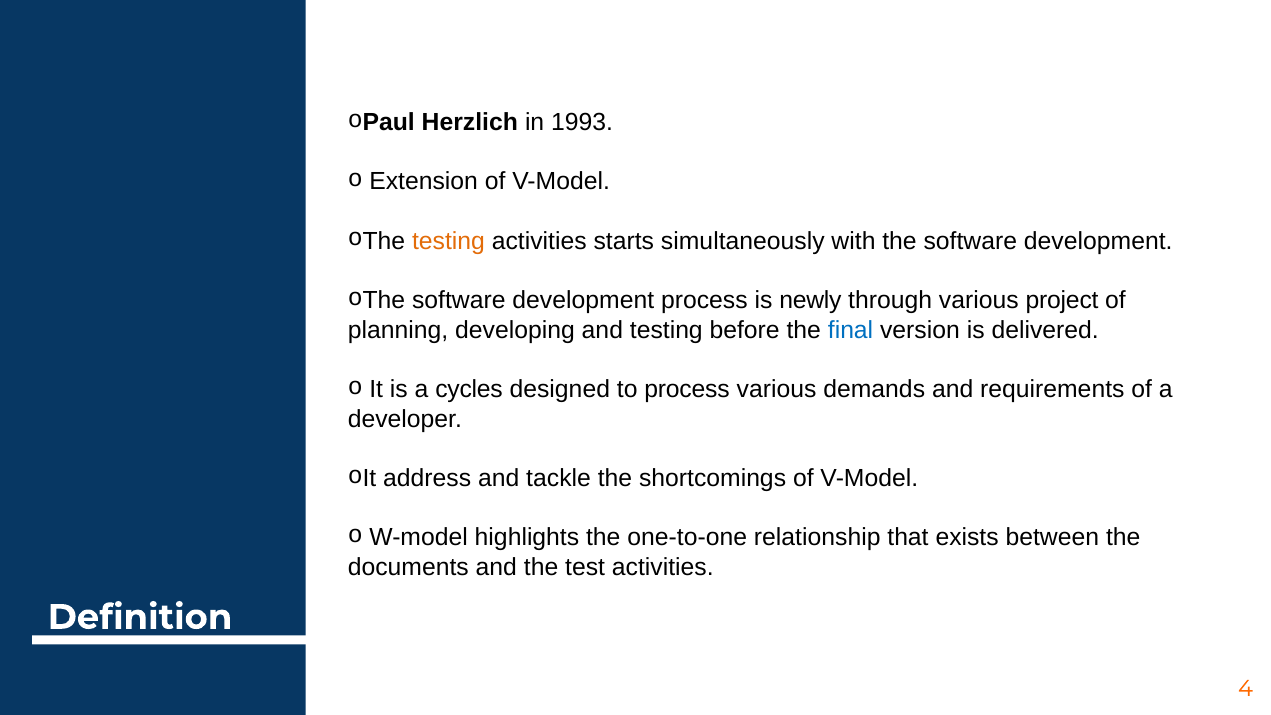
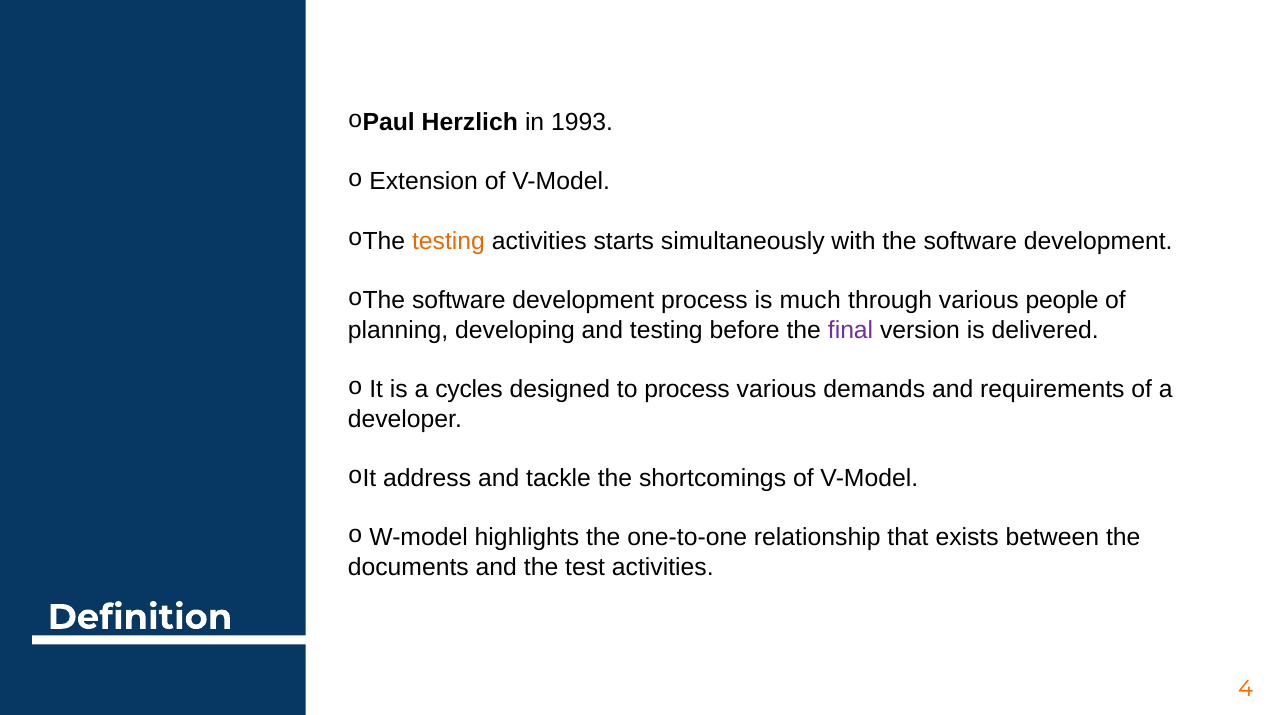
newly: newly -> much
project: project -> people
final colour: blue -> purple
